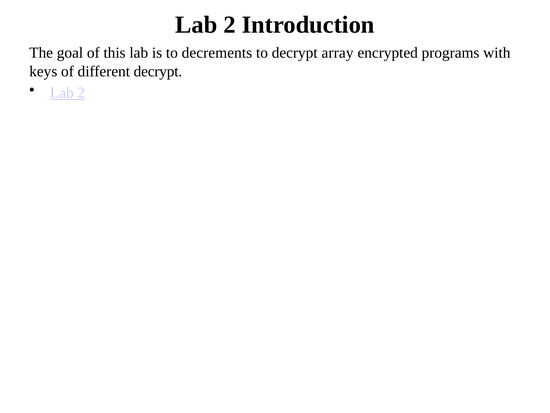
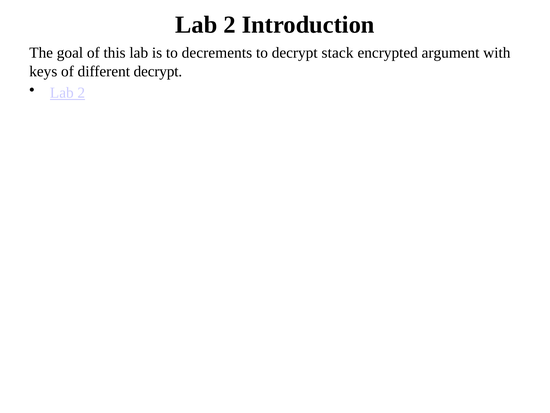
array: array -> stack
programs: programs -> argument
